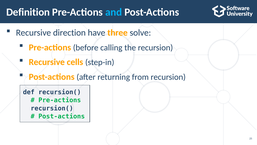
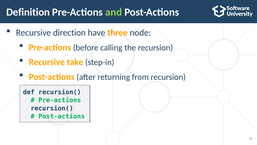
and colour: light blue -> light green
solve: solve -> node
cells: cells -> take
